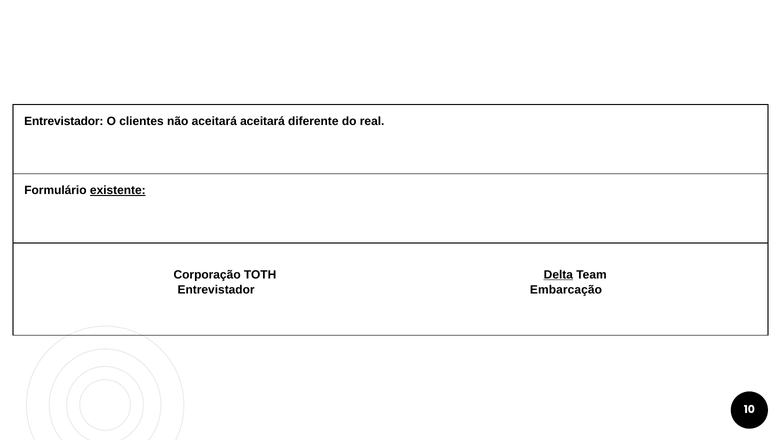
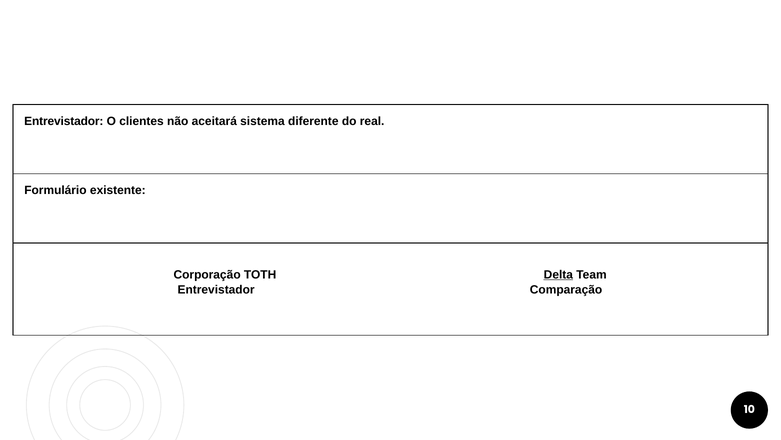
aceitará aceitará: aceitará -> sistema
existente underline: present -> none
Embarcação: Embarcação -> Comparação
